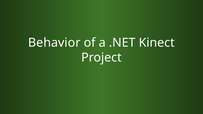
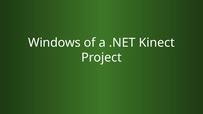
Behavior: Behavior -> Windows
